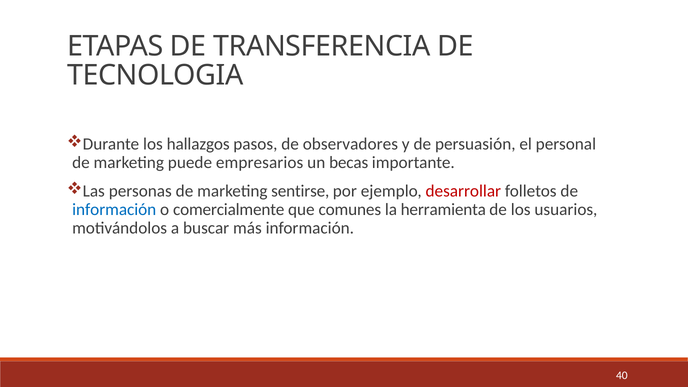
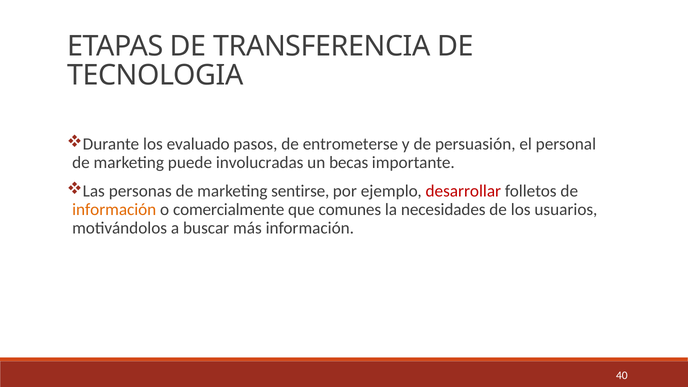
hallazgos: hallazgos -> evaluado
observadores: observadores -> entrometerse
empresarios: empresarios -> involucradas
información at (114, 210) colour: blue -> orange
herramienta: herramienta -> necesidades
